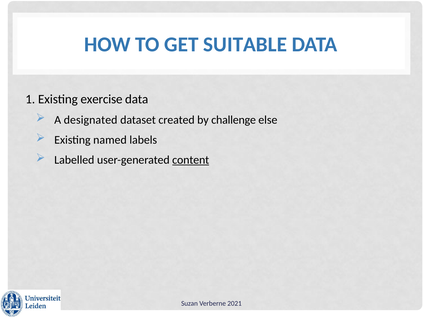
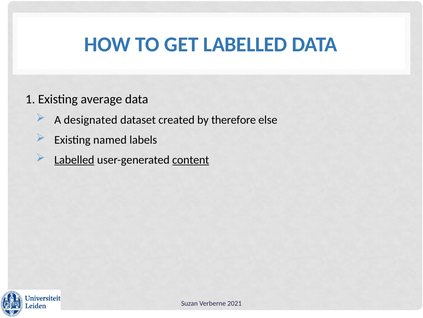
GET SUITABLE: SUITABLE -> LABELLED
exercise: exercise -> average
challenge: challenge -> therefore
Labelled at (74, 160) underline: none -> present
